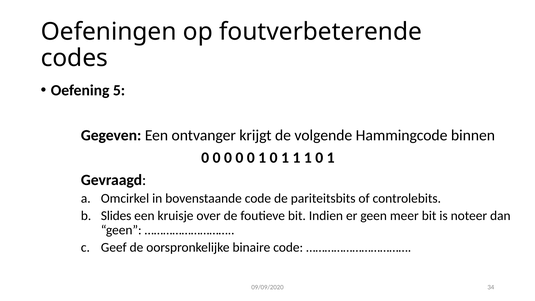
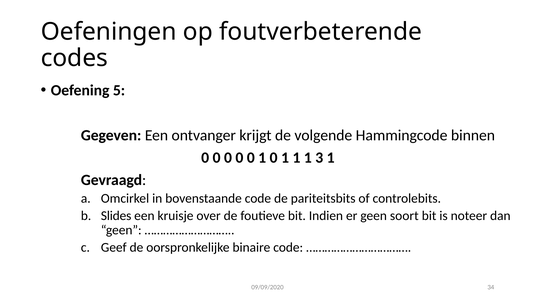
1 1 0: 0 -> 3
meer: meer -> soort
